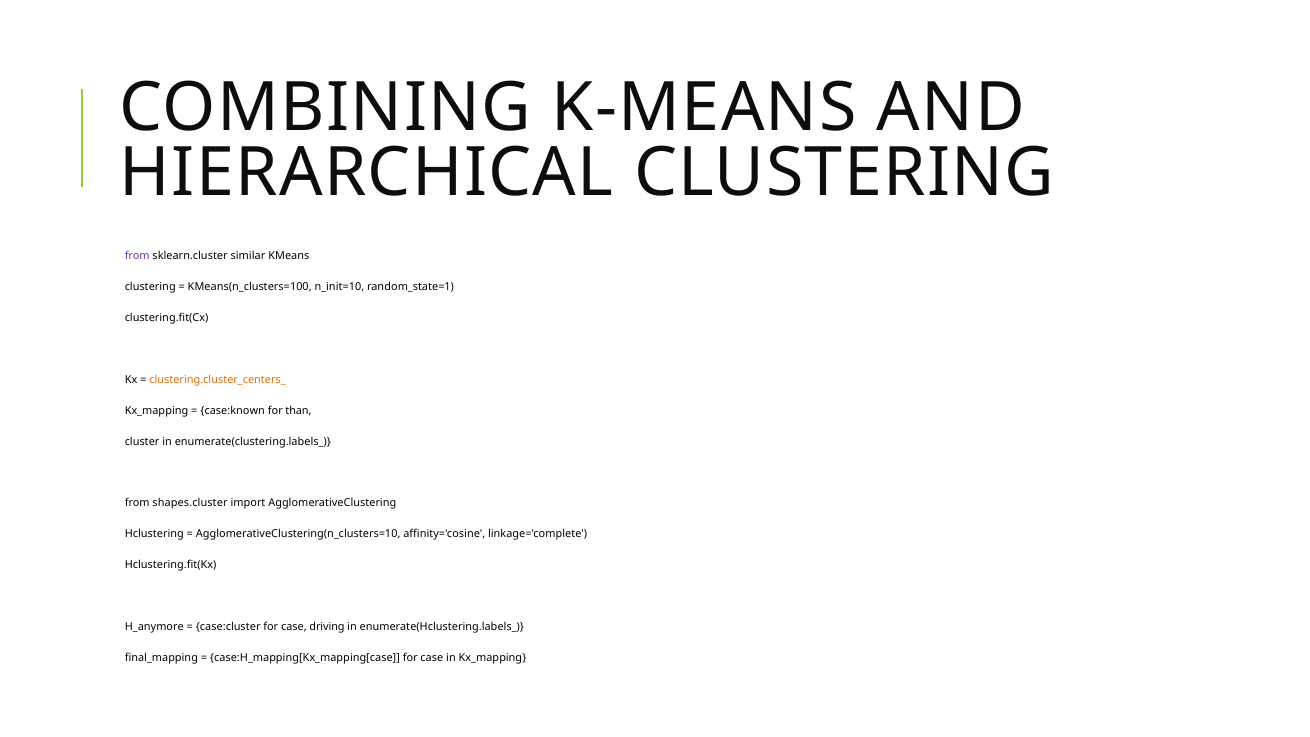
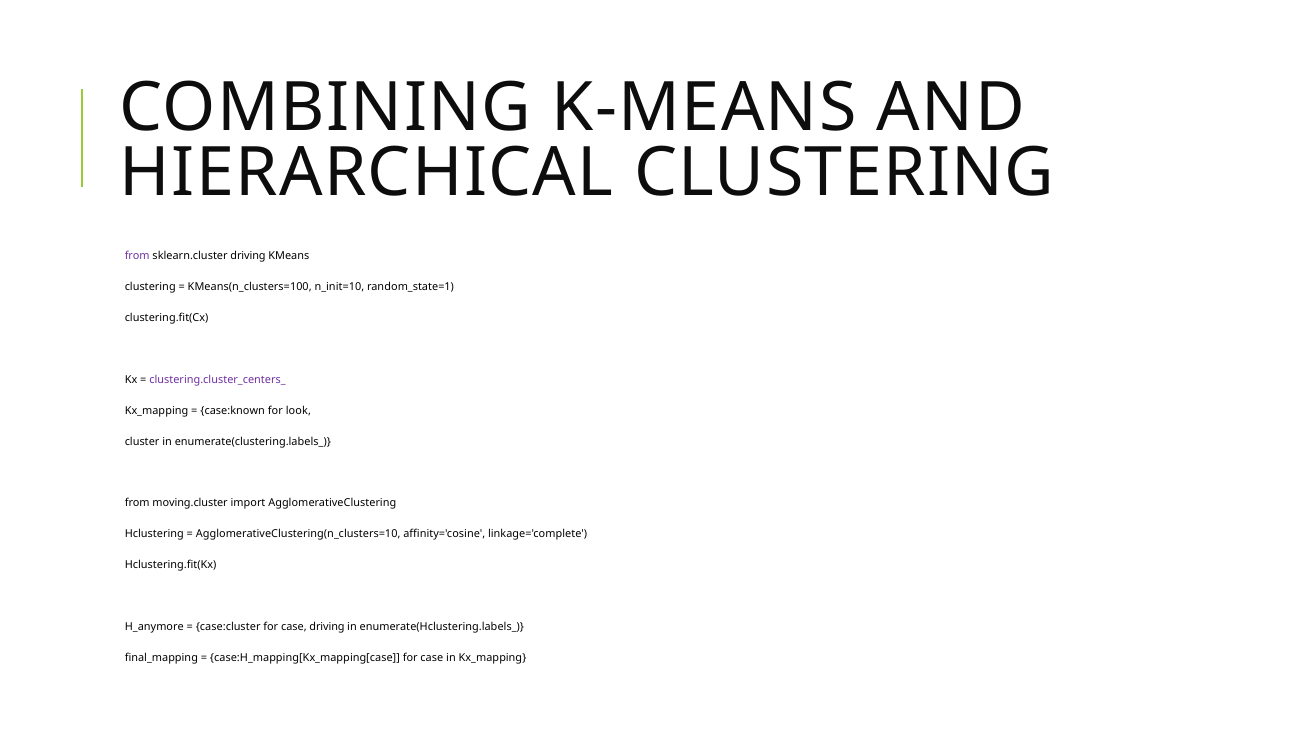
sklearn.cluster similar: similar -> driving
clustering.cluster_centers_ colour: orange -> purple
than: than -> look
shapes.cluster: shapes.cluster -> moving.cluster
